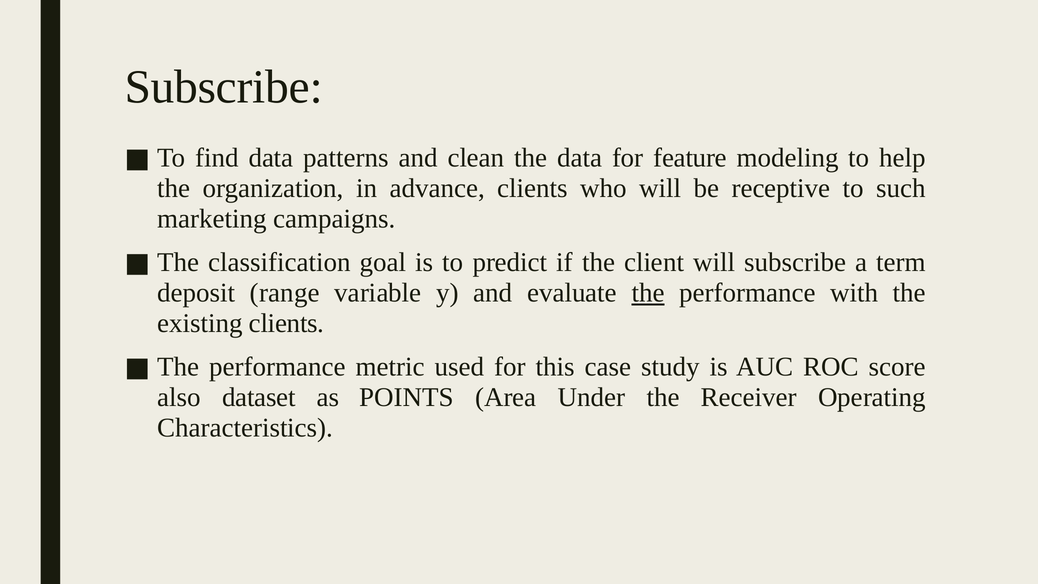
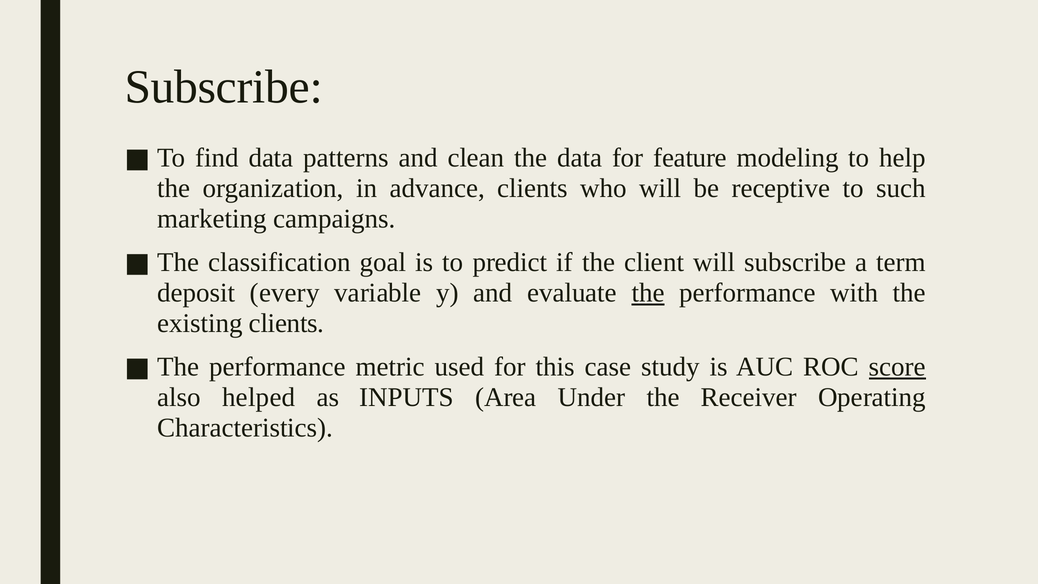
range: range -> every
score underline: none -> present
dataset: dataset -> helped
POINTS: POINTS -> INPUTS
